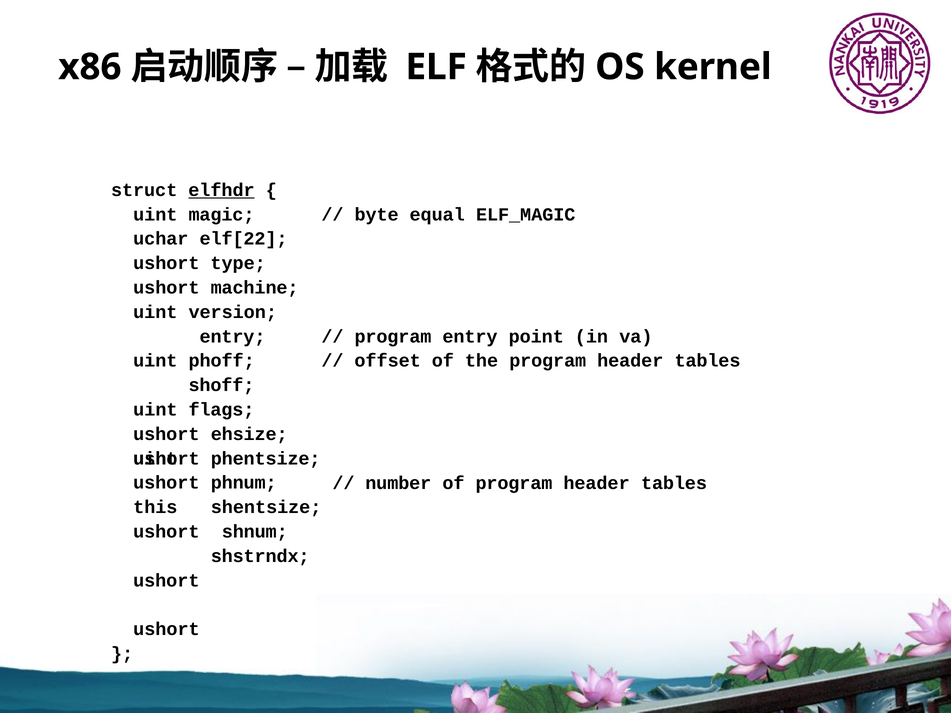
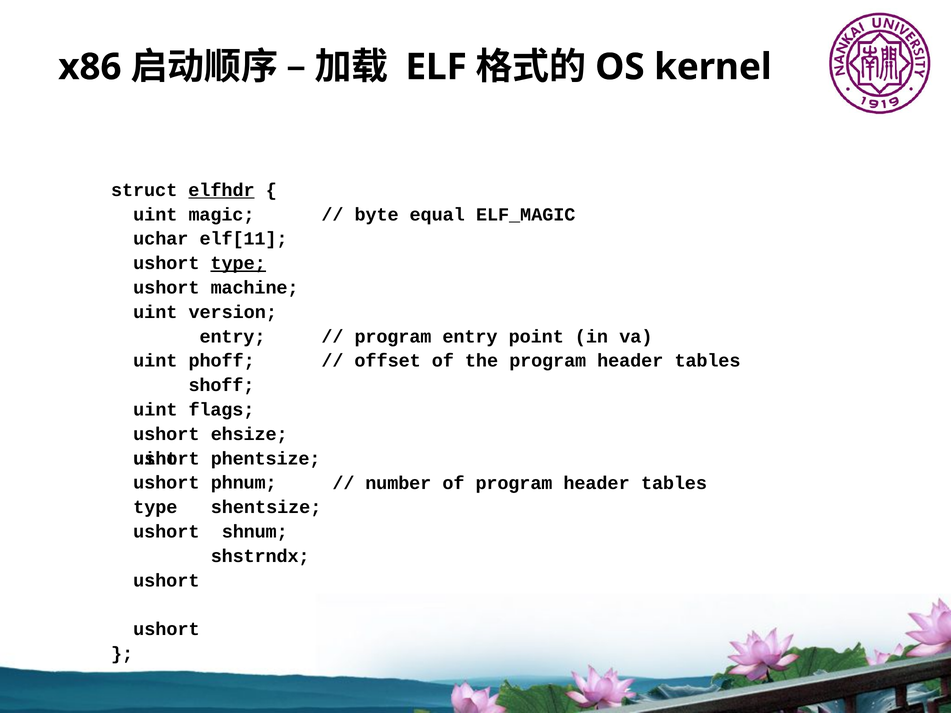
elf[22: elf[22 -> elf[11
type at (238, 263) underline: none -> present
this at (155, 507): this -> type
